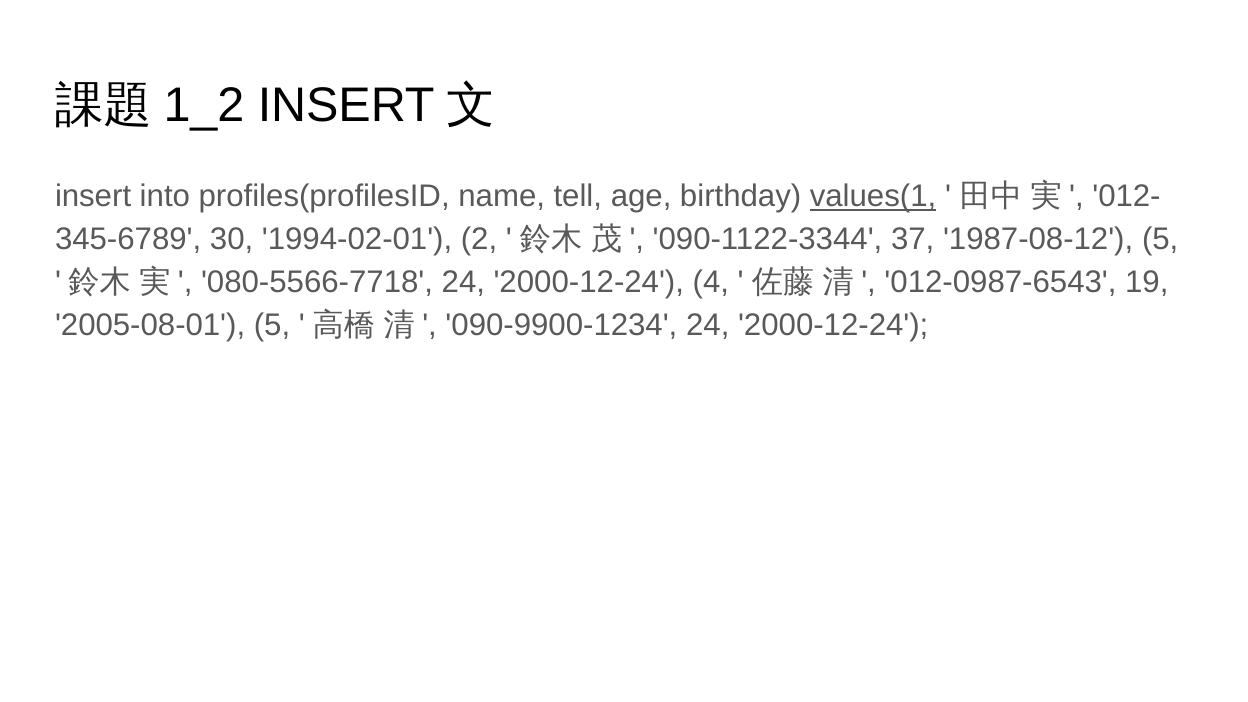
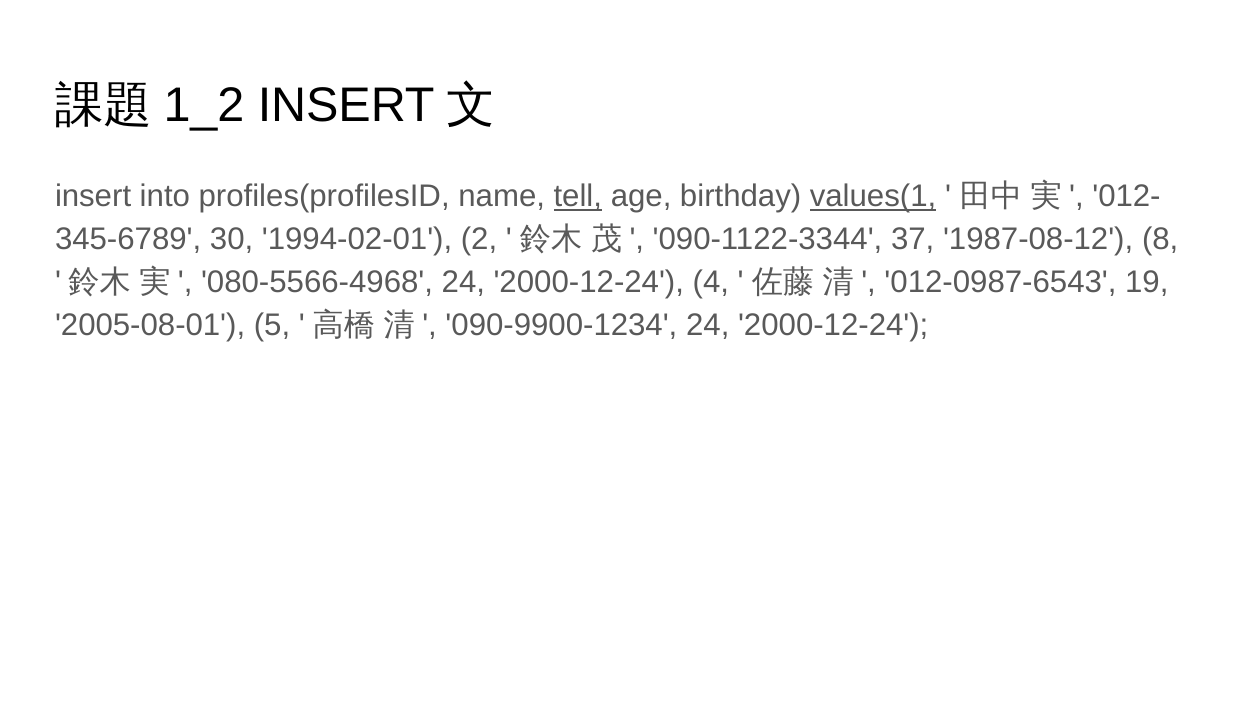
tell underline: none -> present
1987-08-12 5: 5 -> 8
080-5566-7718: 080-5566-7718 -> 080-5566-4968
